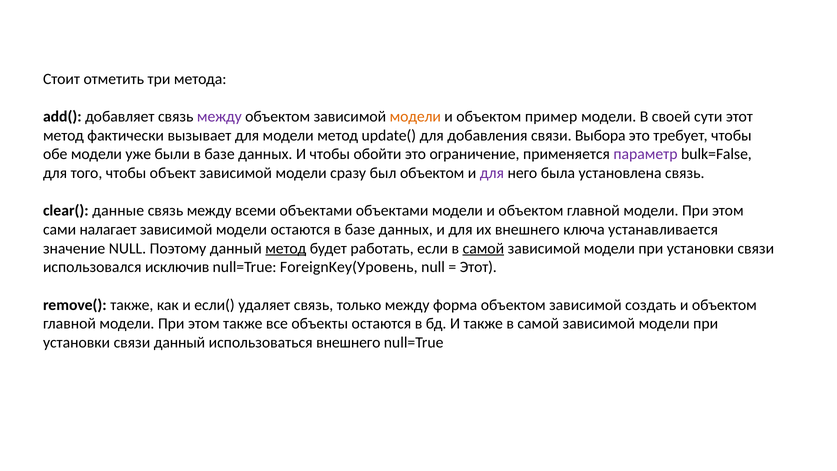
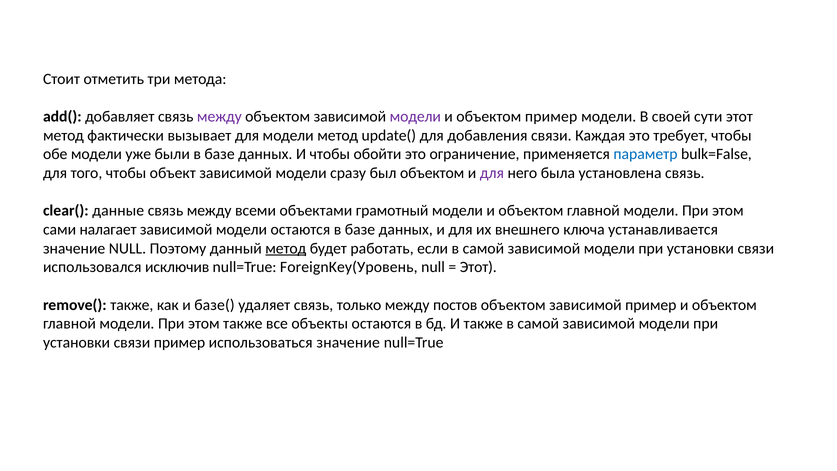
модели at (415, 116) colour: orange -> purple
Выбора: Выбора -> Каждая
параметр colour: purple -> blue
объектами объектами: объектами -> грамотный
самой at (483, 248) underline: present -> none
если(: если( -> базе(
форма: форма -> постов
зависимой создать: создать -> пример
связи данный: данный -> пример
использоваться внешнего: внешнего -> значение
